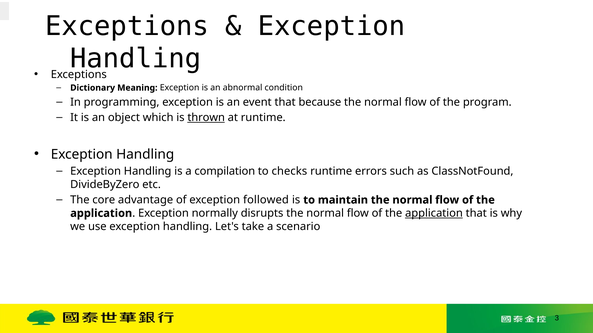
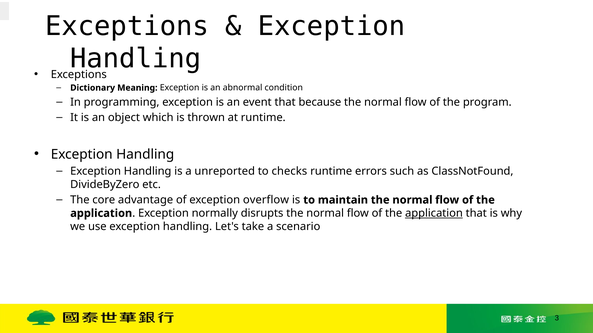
thrown underline: present -> none
compilation: compilation -> unreported
followed: followed -> overflow
